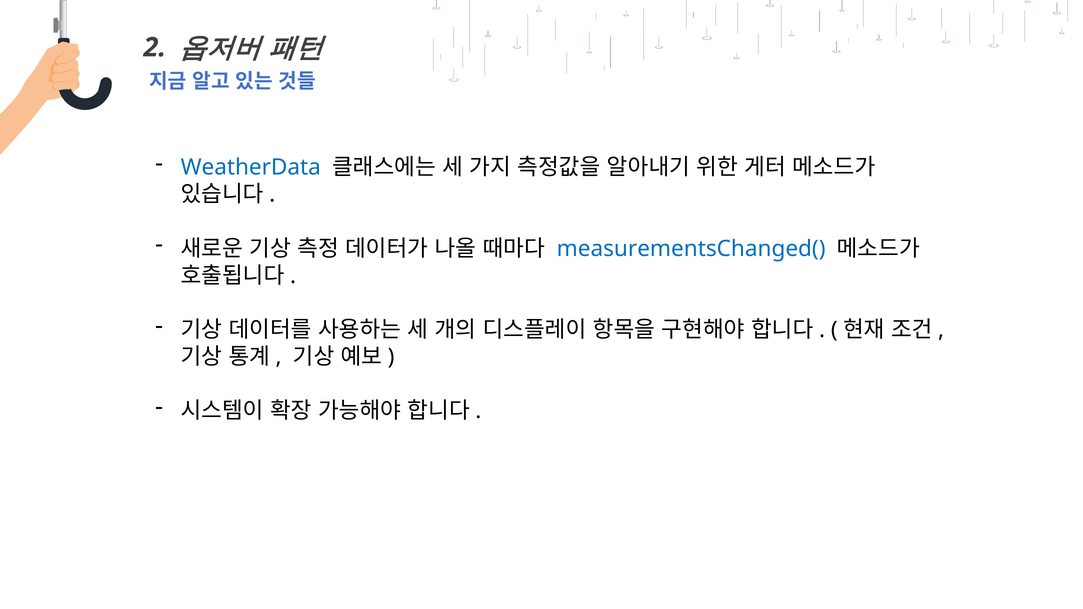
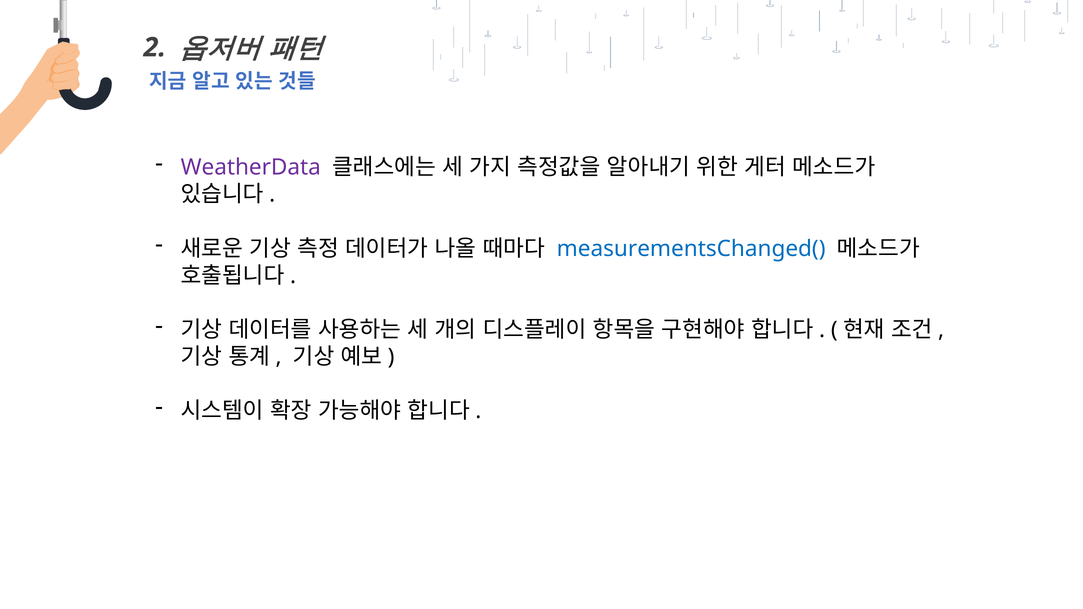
WeatherData colour: blue -> purple
